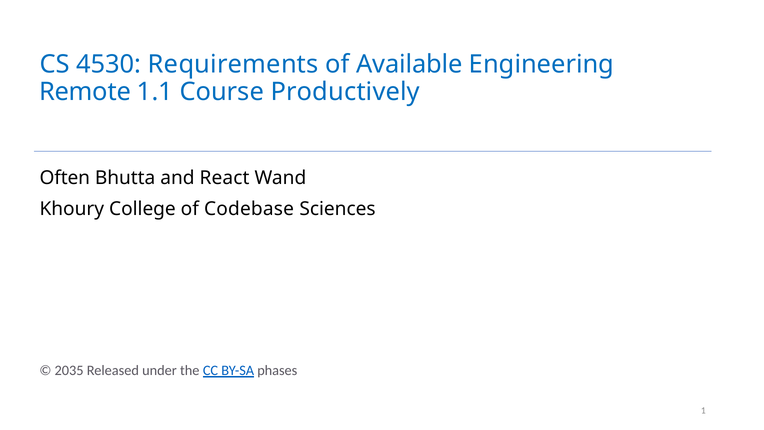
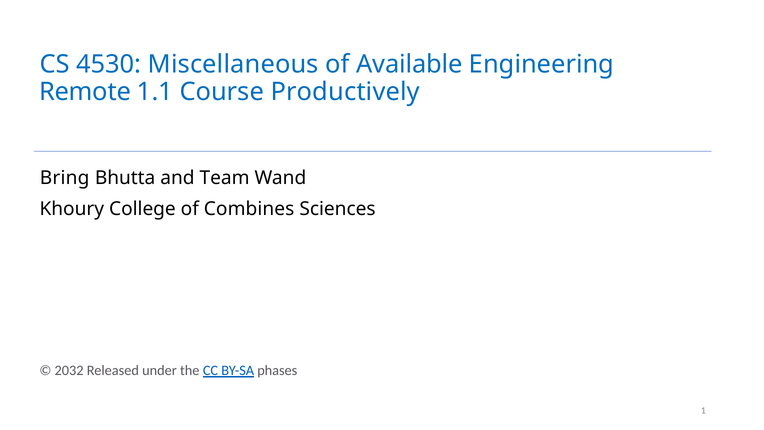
Requirements: Requirements -> Miscellaneous
Often: Often -> Bring
React: React -> Team
Codebase: Codebase -> Combines
2035: 2035 -> 2032
